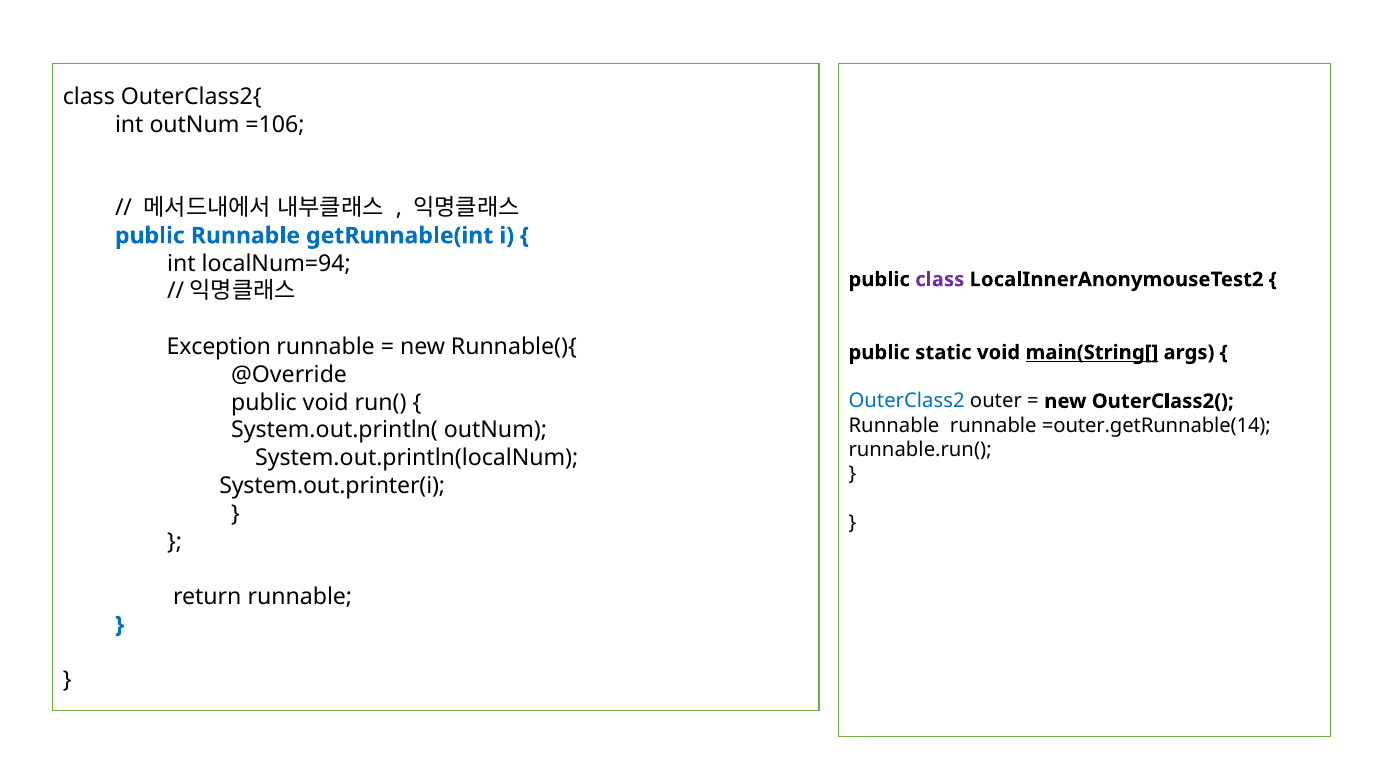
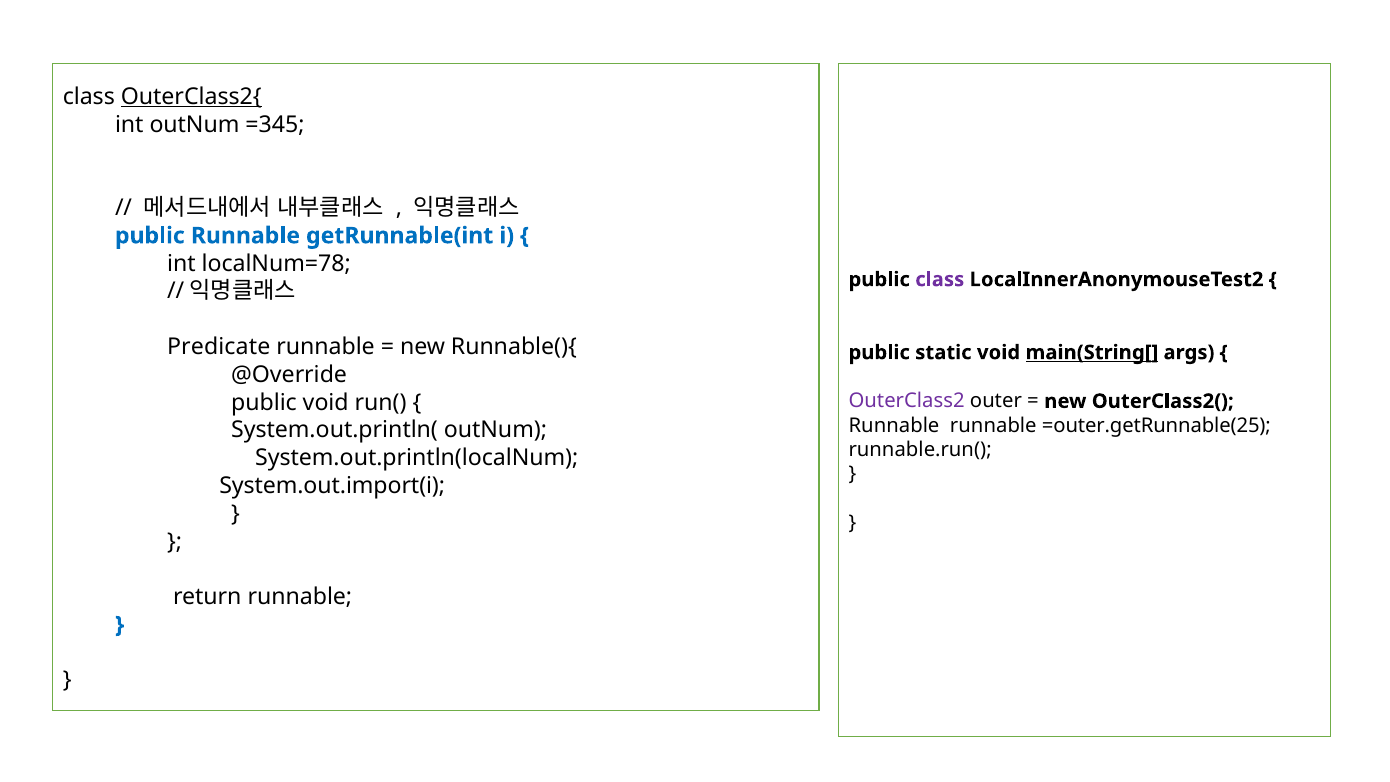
OuterClass2{ underline: none -> present
=106: =106 -> =345
localNum=94: localNum=94 -> localNum=78
Exception: Exception -> Predicate
OuterClass2 colour: blue -> purple
=outer.getRunnable(14: =outer.getRunnable(14 -> =outer.getRunnable(25
System.out.printer(i: System.out.printer(i -> System.out.import(i
